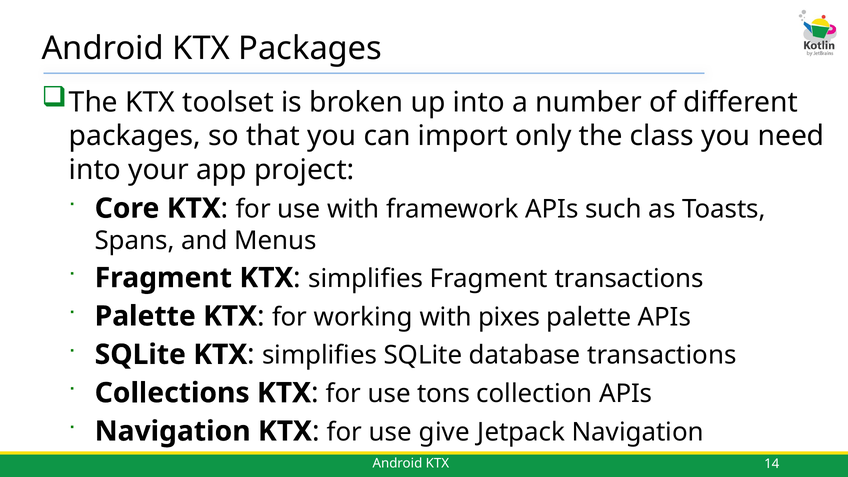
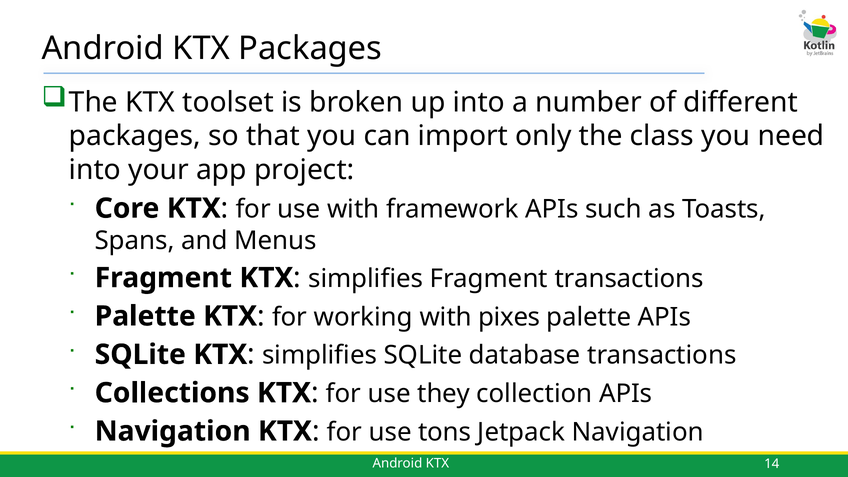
tons: tons -> they
give: give -> tons
